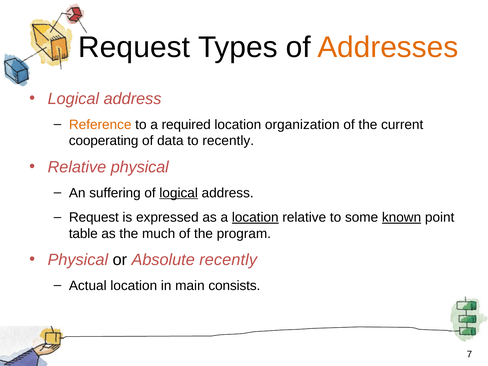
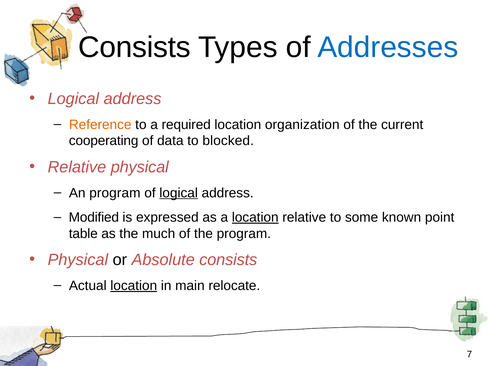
Request at (134, 47): Request -> Consists
Addresses colour: orange -> blue
to recently: recently -> blocked
An suffering: suffering -> program
Request at (94, 217): Request -> Modified
known underline: present -> none
Absolute recently: recently -> consists
location at (134, 286) underline: none -> present
consists: consists -> relocate
